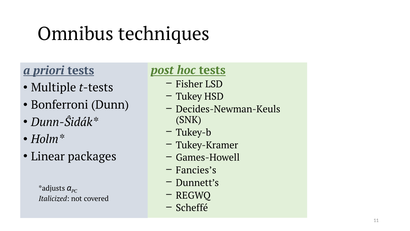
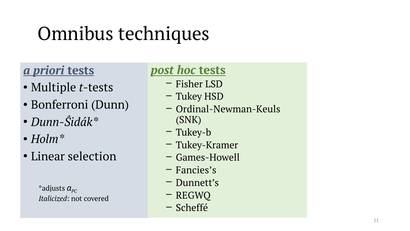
Decides-Newman-Keuls: Decides-Newman-Keuls -> Ordinal-Newman-Keuls
packages: packages -> selection
